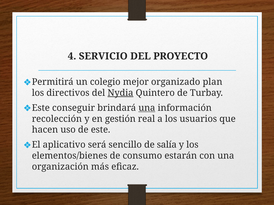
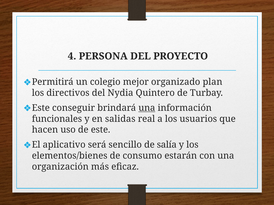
SERVICIO: SERVICIO -> PERSONA
Nydia underline: present -> none
recolección: recolección -> funcionales
gestión: gestión -> salidas
